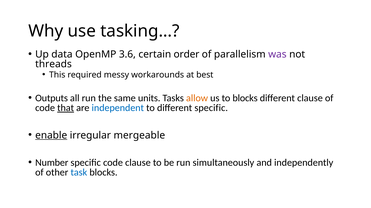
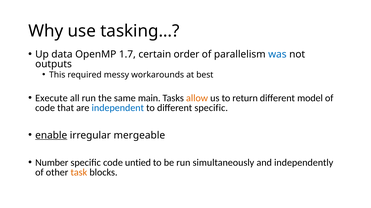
3.6: 3.6 -> 1.7
was colour: purple -> blue
threads: threads -> outputs
Outputs: Outputs -> Execute
units: units -> main
to blocks: blocks -> return
different clause: clause -> model
that underline: present -> none
code clause: clause -> untied
task colour: blue -> orange
